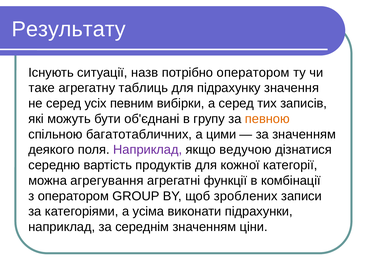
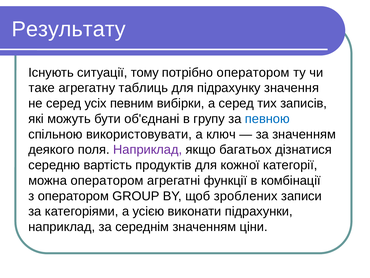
назв: назв -> тому
певною colour: orange -> blue
багатотабличних: багатотабличних -> використовувати
цими: цими -> ключ
ведучою: ведучою -> багатьох
можна агрегування: агрегування -> оператором
усіма: усіма -> усією
